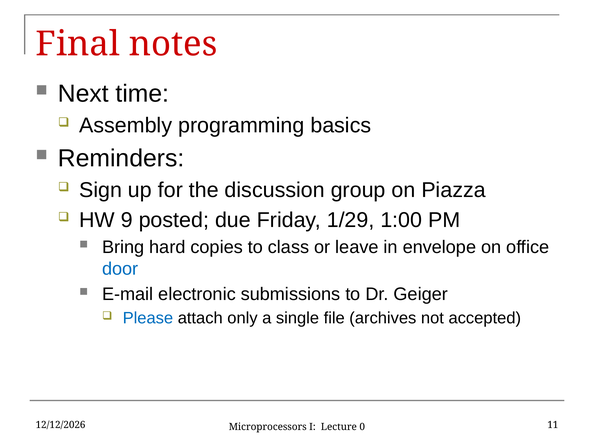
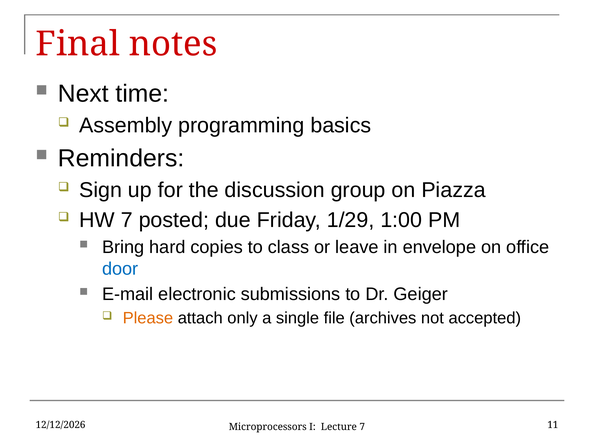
HW 9: 9 -> 7
Please colour: blue -> orange
Lecture 0: 0 -> 7
